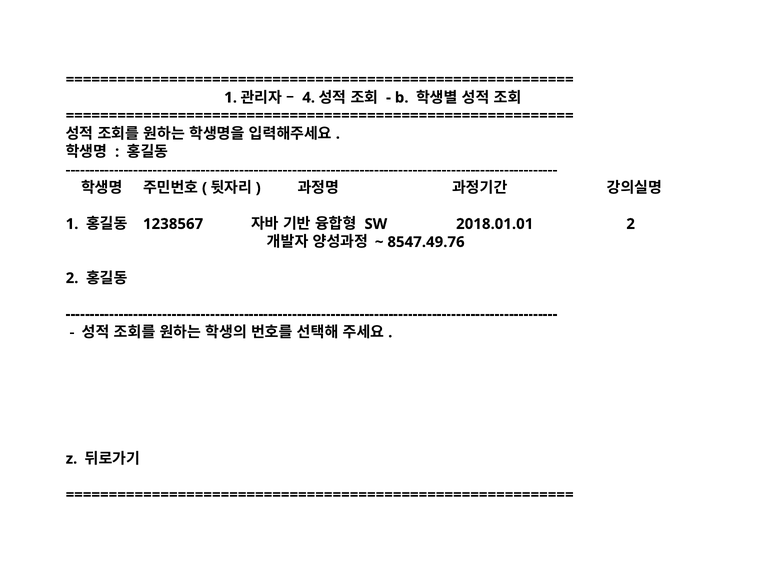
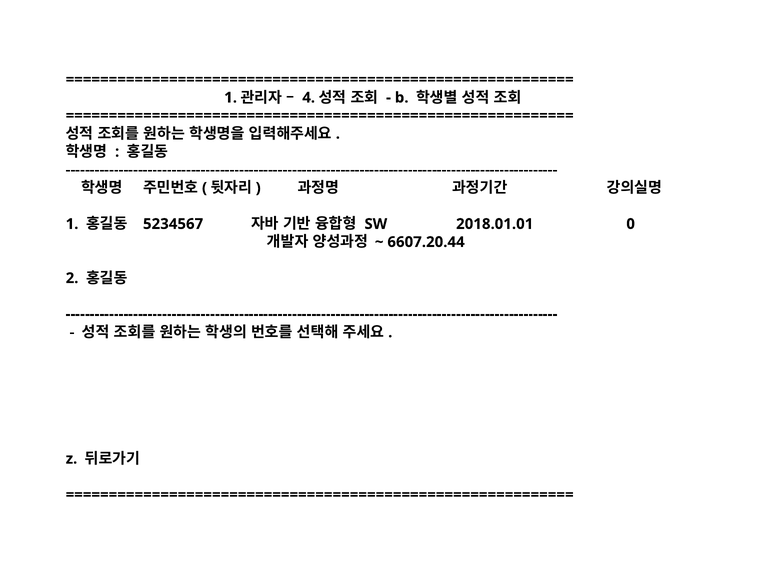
1238567: 1238567 -> 5234567
2018.01.01 2: 2 -> 0
8547.49.76: 8547.49.76 -> 6607.20.44
